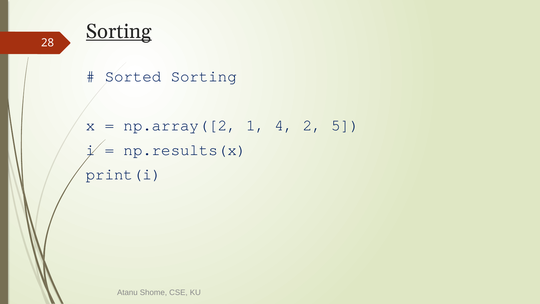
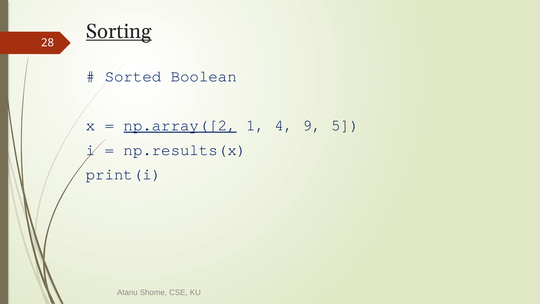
Sorted Sorting: Sorting -> Boolean
np.array([2 underline: none -> present
2: 2 -> 9
